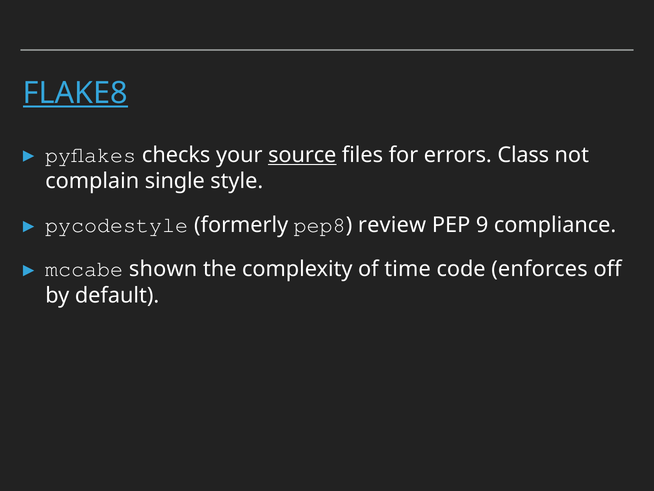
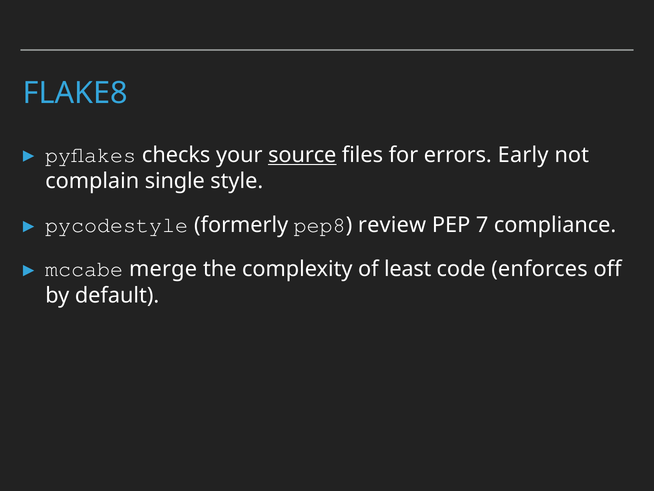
FLAKE8 underline: present -> none
Class: Class -> Early
9: 9 -> 7
shown: shown -> merge
time: time -> least
